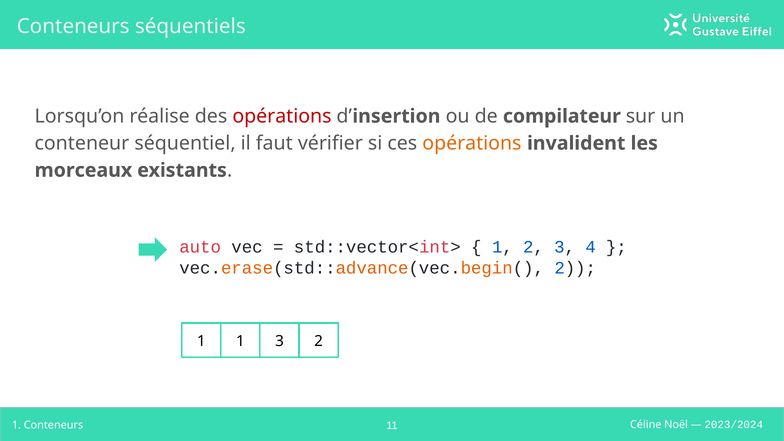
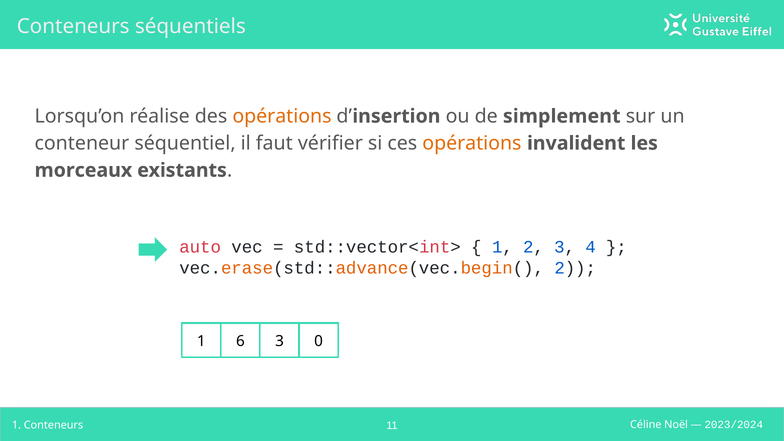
opérations at (282, 116) colour: red -> orange
compilateur: compilateur -> simplement
1 1: 1 -> 6
3 2: 2 -> 0
